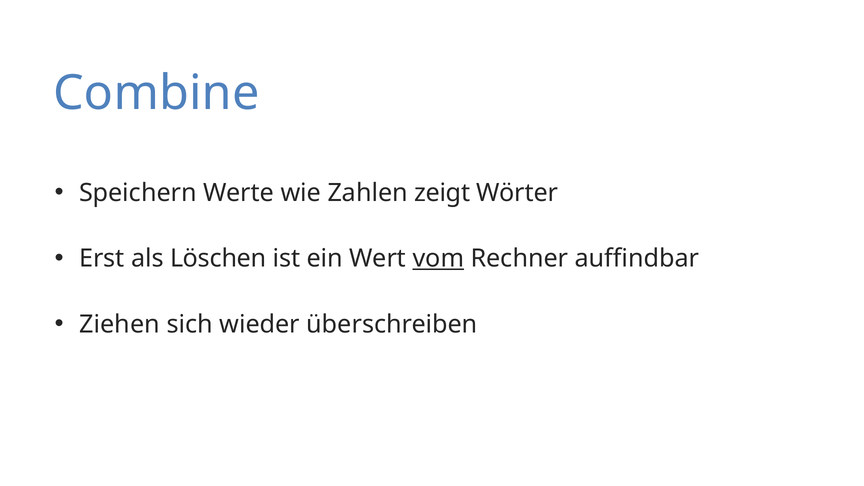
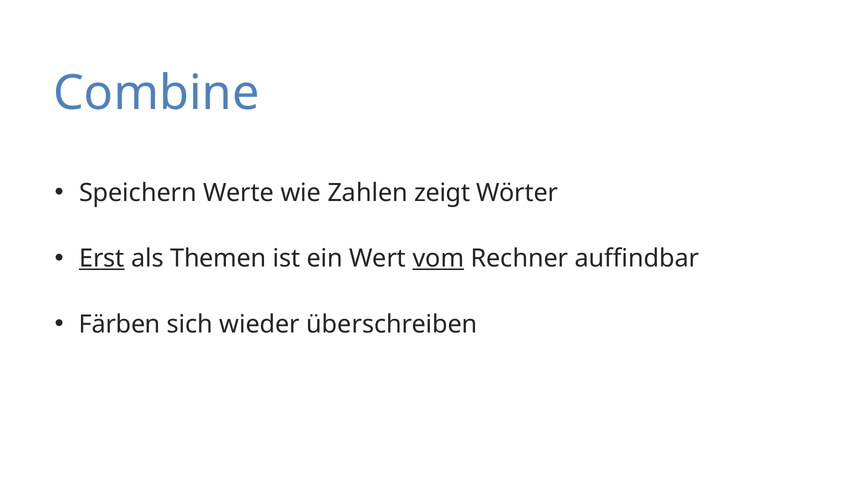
Erst underline: none -> present
Löschen: Löschen -> Themen
Ziehen: Ziehen -> Färben
